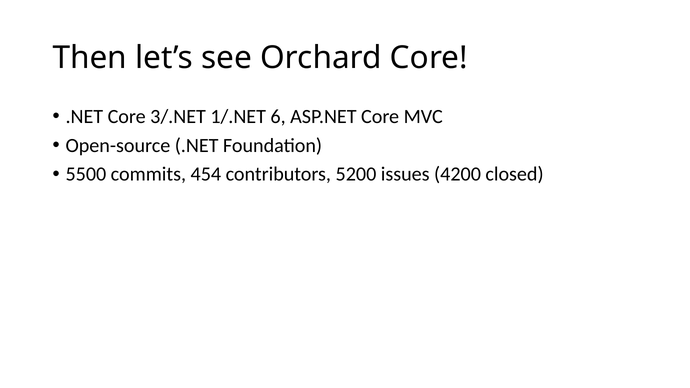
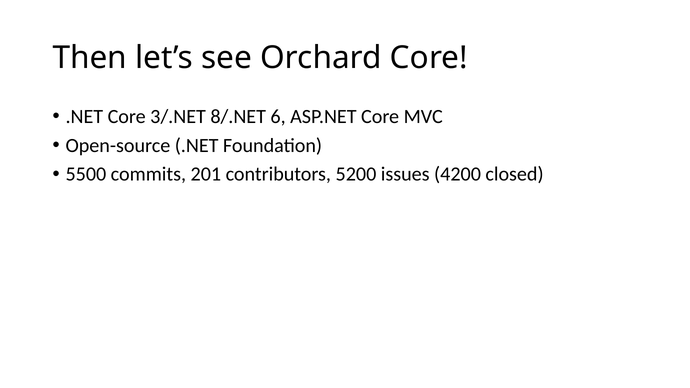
1/.NET: 1/.NET -> 8/.NET
454: 454 -> 201
